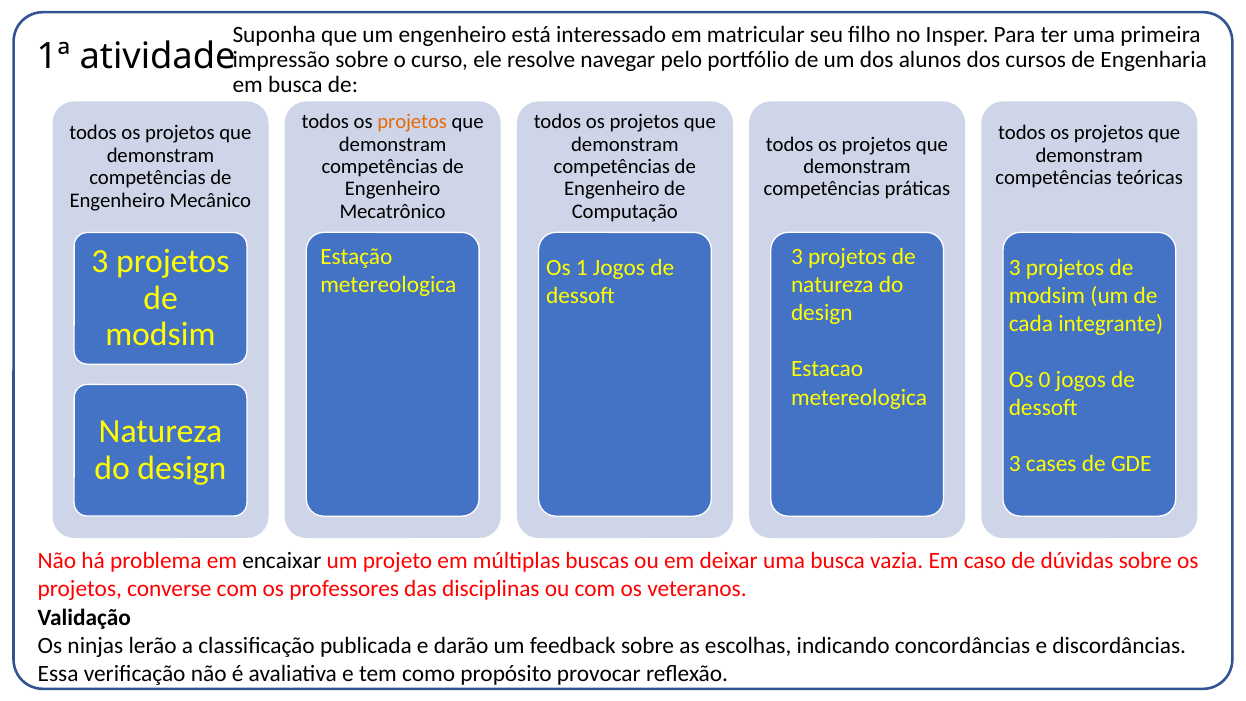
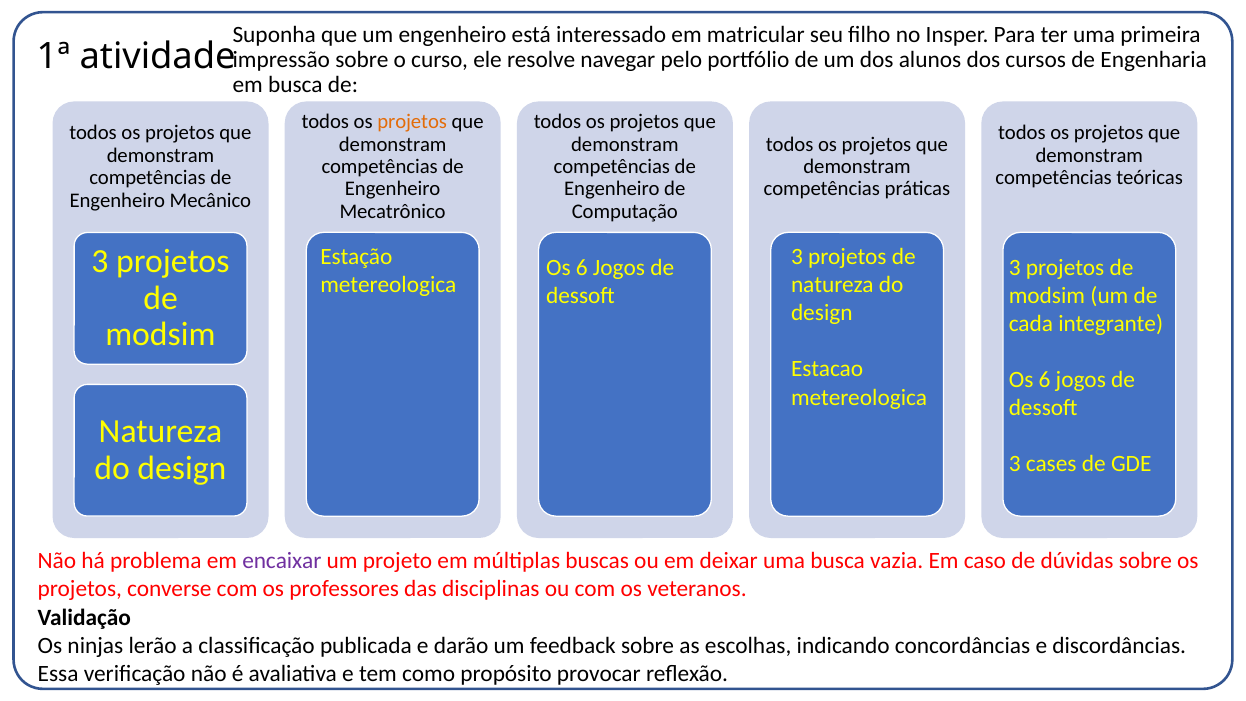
1 at (582, 268): 1 -> 6
0 at (1044, 380): 0 -> 6
encaixar colour: black -> purple
